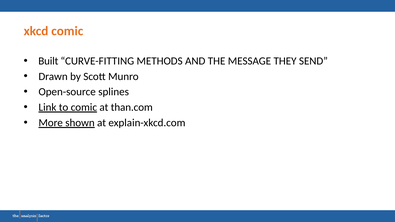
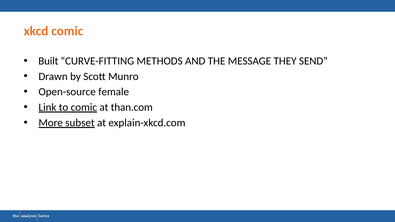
splines: splines -> female
shown: shown -> subset
